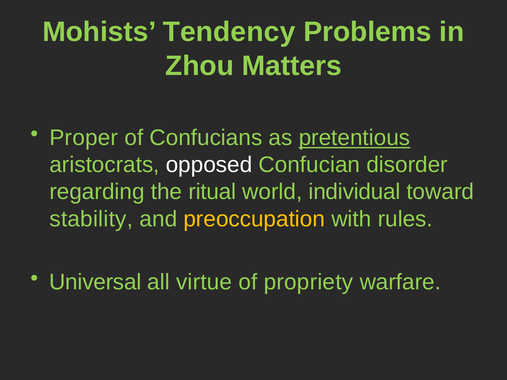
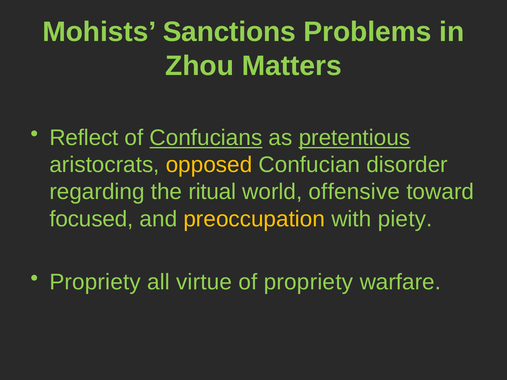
Tendency: Tendency -> Sanctions
Proper: Proper -> Reflect
Confucians underline: none -> present
opposed colour: white -> yellow
individual: individual -> offensive
stability: stability -> focused
rules: rules -> piety
Universal at (95, 282): Universal -> Propriety
